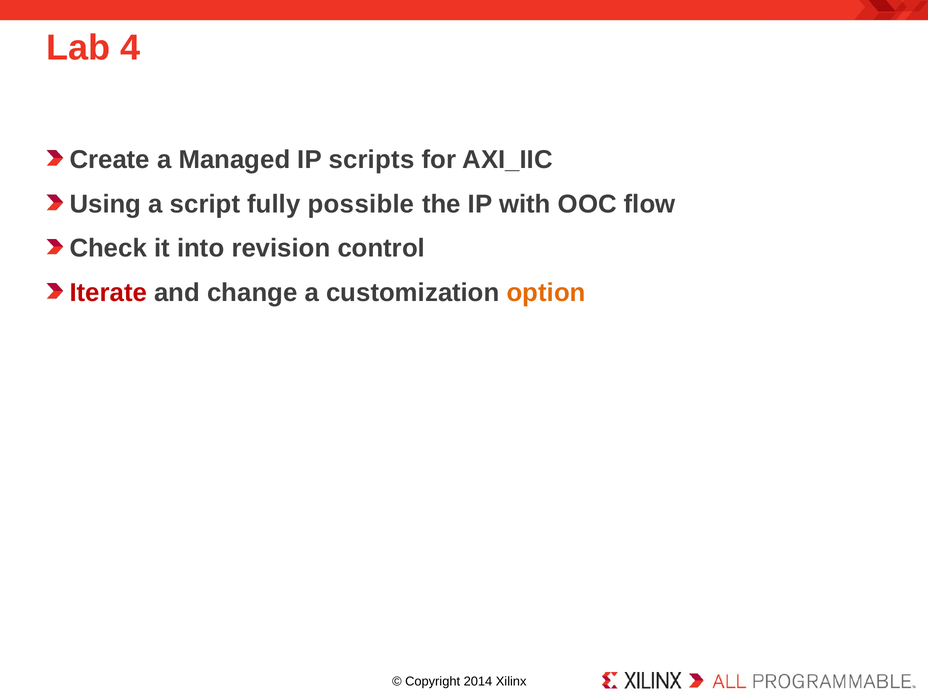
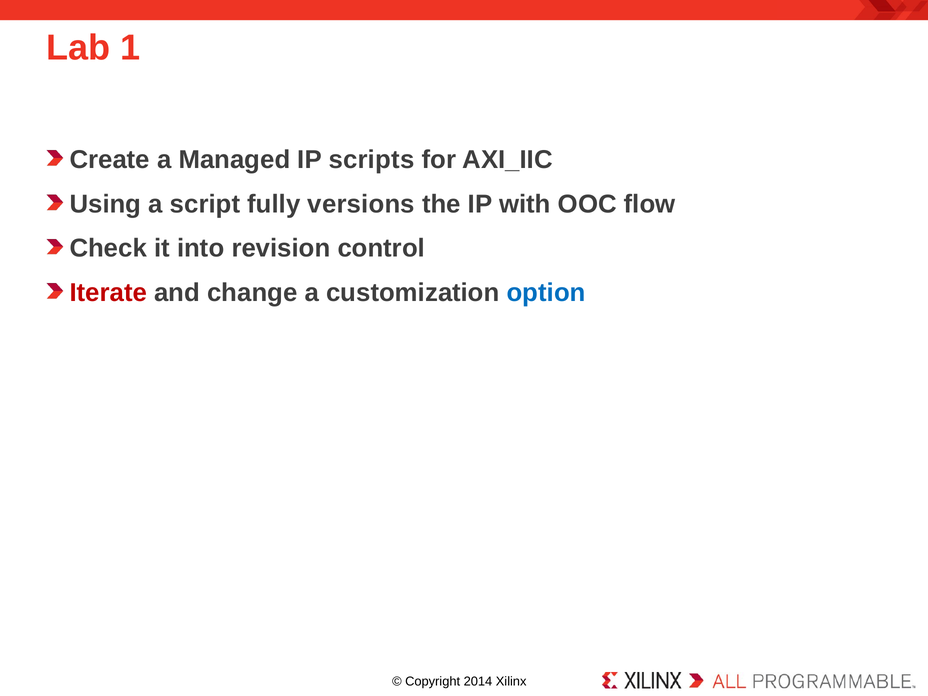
4: 4 -> 1
possible: possible -> versions
option colour: orange -> blue
